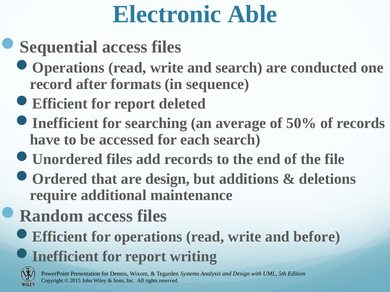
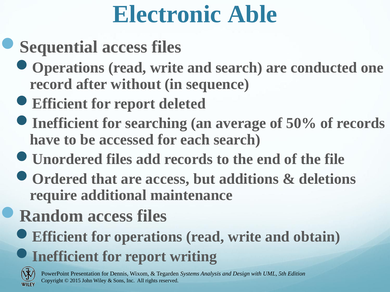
formats: formats -> without
are design: design -> access
before: before -> obtain
